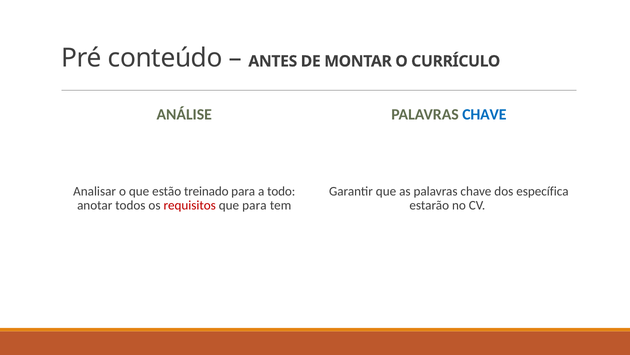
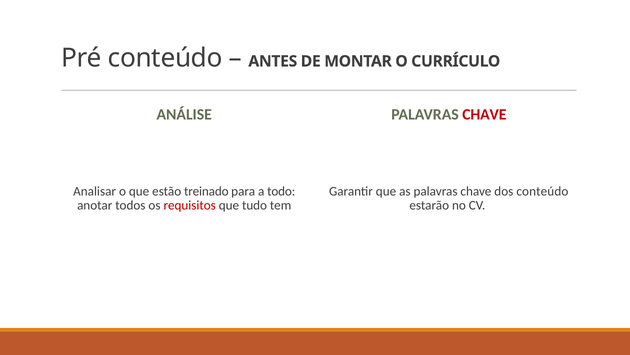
CHAVE at (484, 114) colour: blue -> red
dos específica: específica -> conteúdo
que para: para -> tudo
